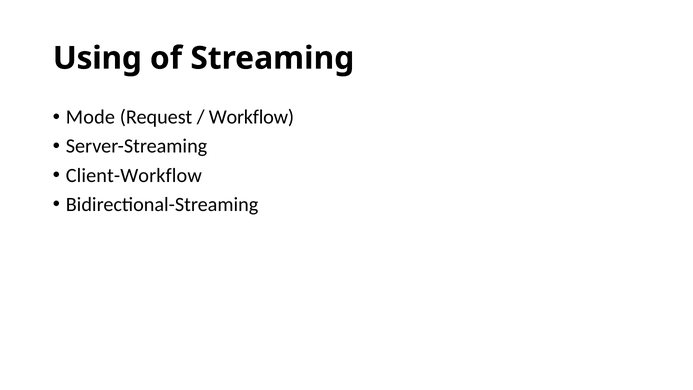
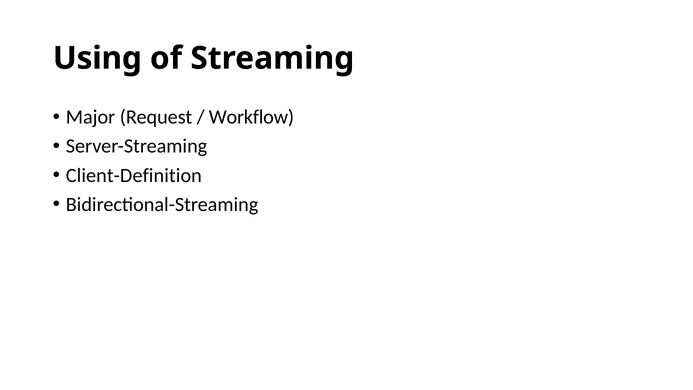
Mode: Mode -> Major
Client-Workflow: Client-Workflow -> Client-Definition
